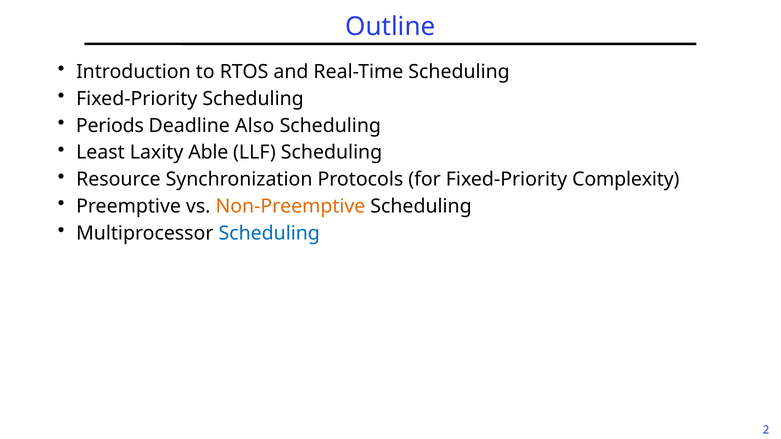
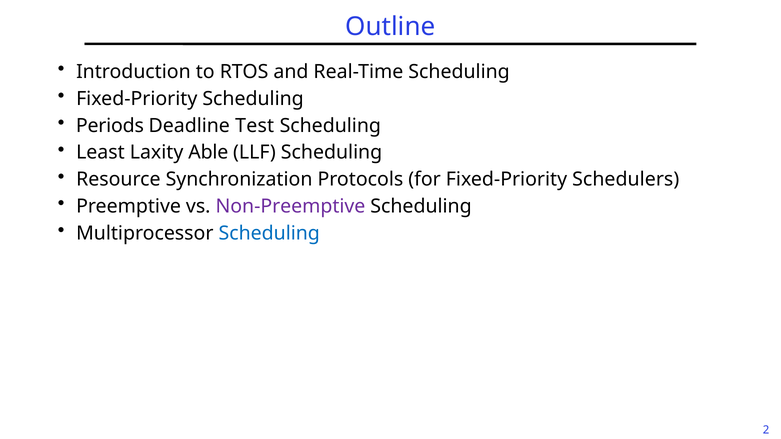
Also: Also -> Test
Complexity: Complexity -> Schedulers
Non-Preemptive colour: orange -> purple
